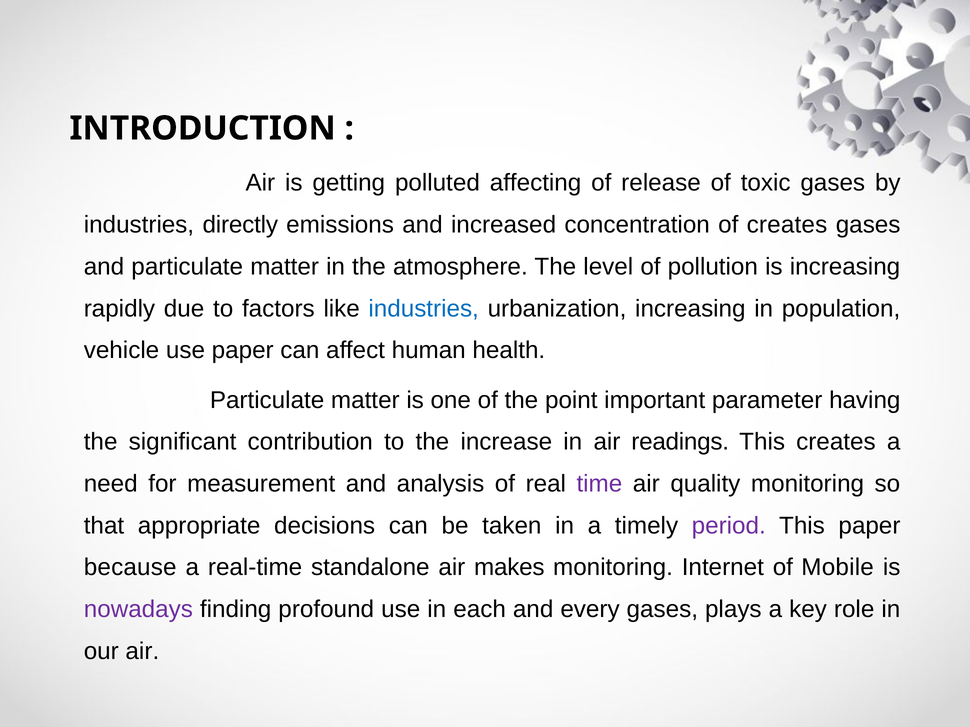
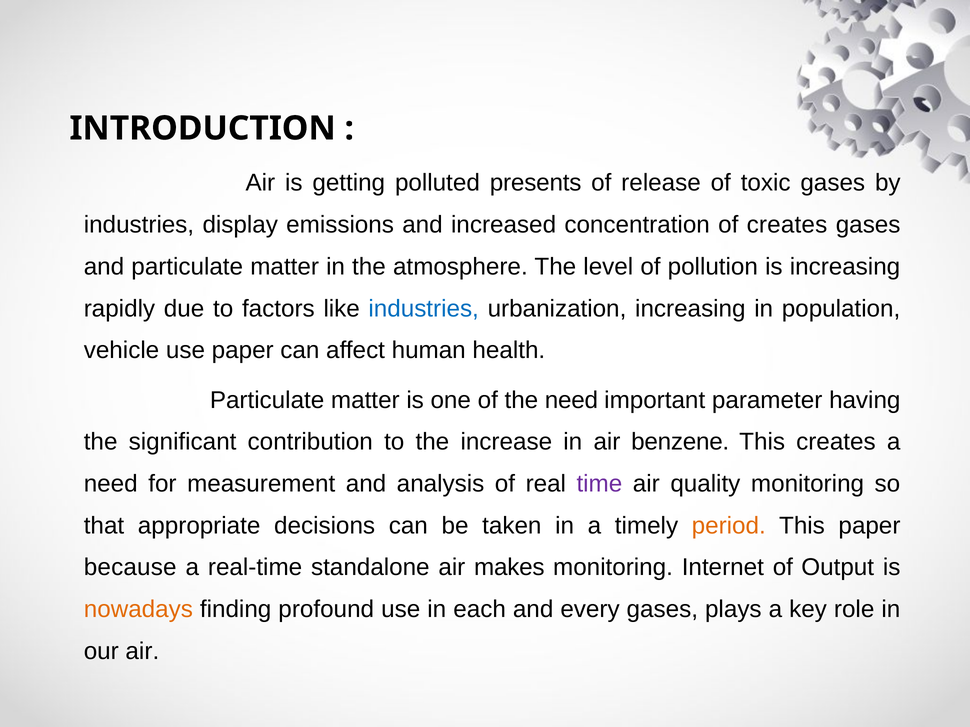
affecting: affecting -> presents
directly: directly -> display
the point: point -> need
readings: readings -> benzene
period colour: purple -> orange
Mobile: Mobile -> Output
nowadays colour: purple -> orange
